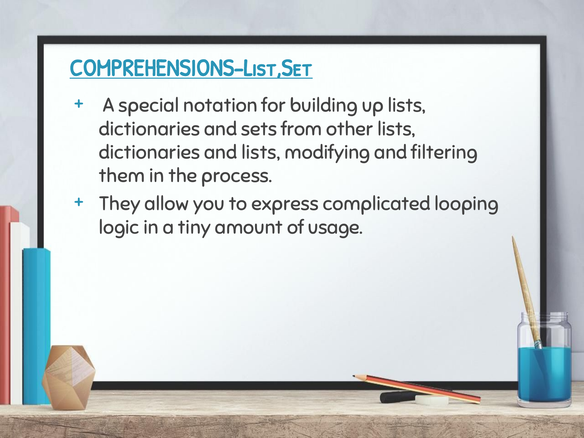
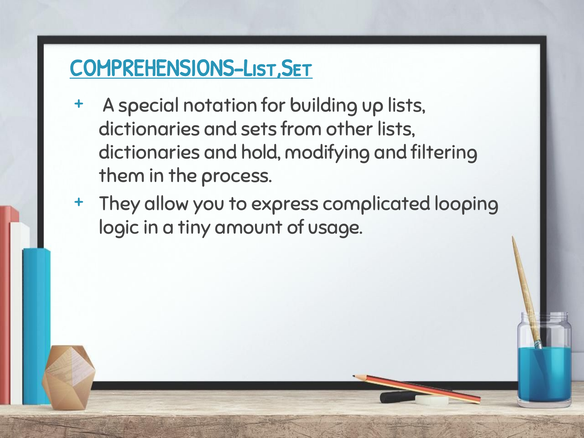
and lists: lists -> hold
